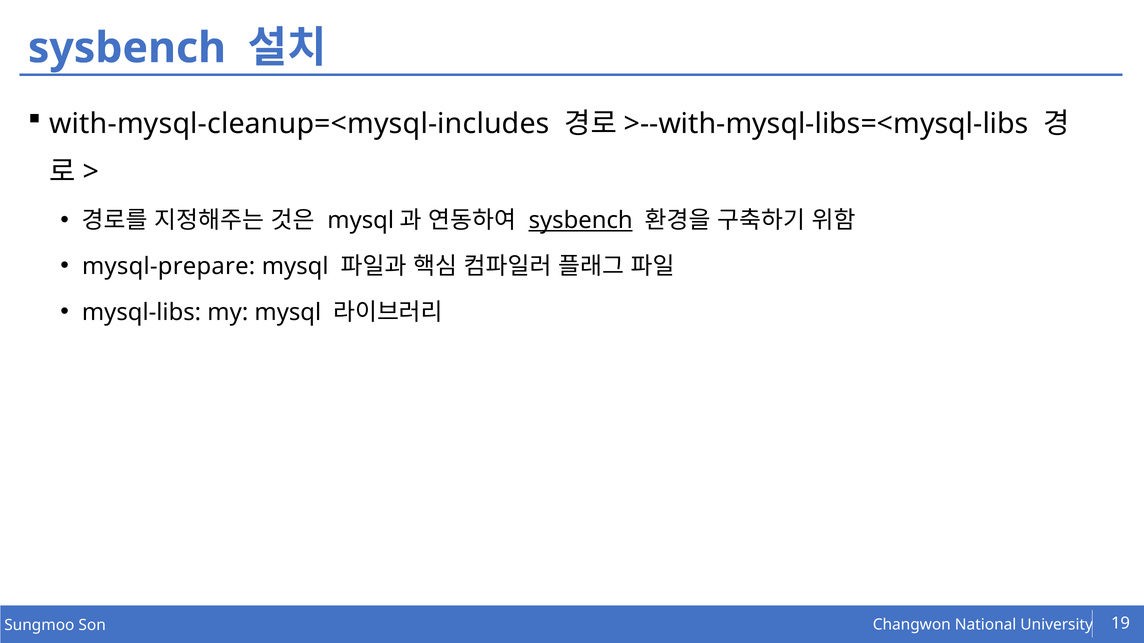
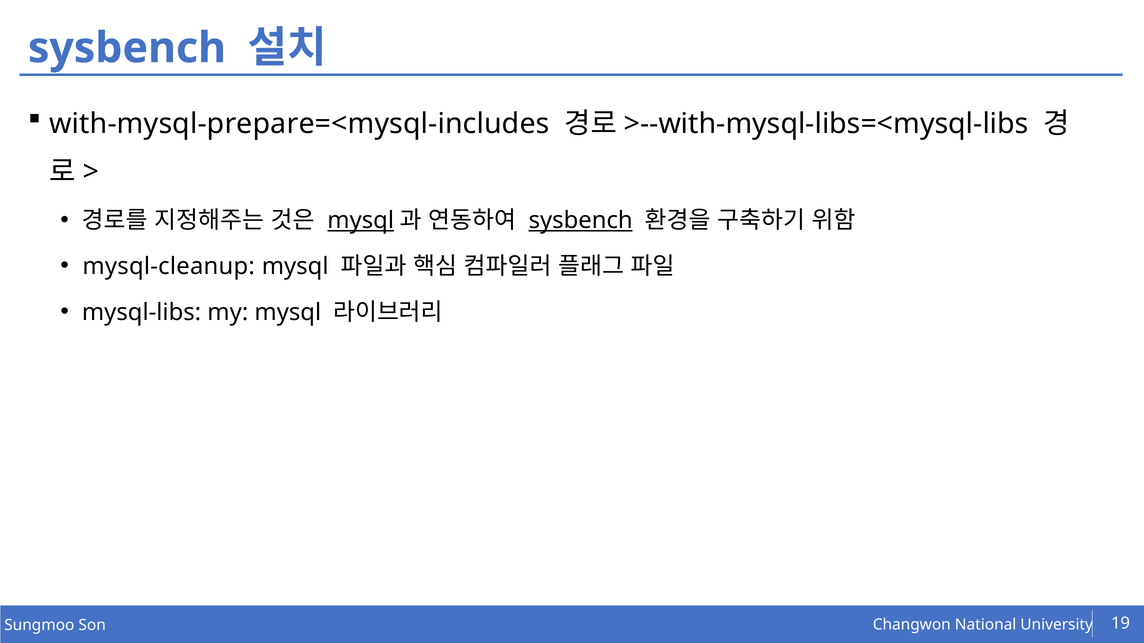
with-mysql-cleanup=<mysql-includes: with-mysql-cleanup=<mysql-includes -> with-mysql-prepare=<mysql-includes
mysql at (361, 221) underline: none -> present
mysql-prepare: mysql-prepare -> mysql-cleanup
